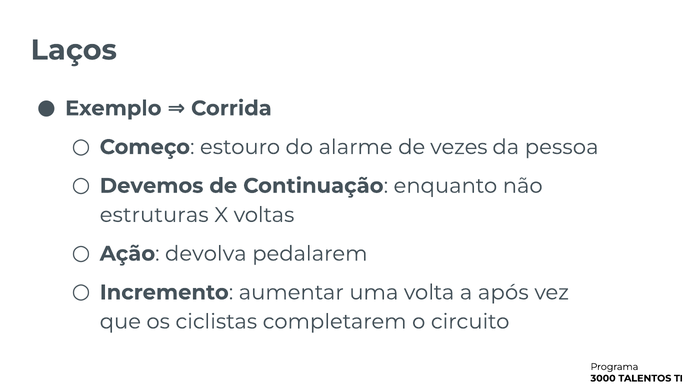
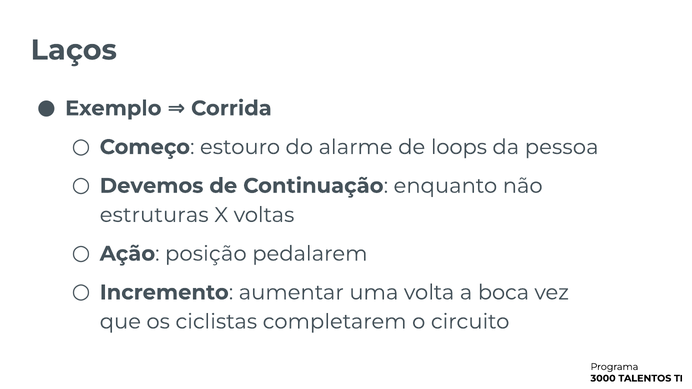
vezes: vezes -> loops
devolva: devolva -> posição
após: após -> boca
